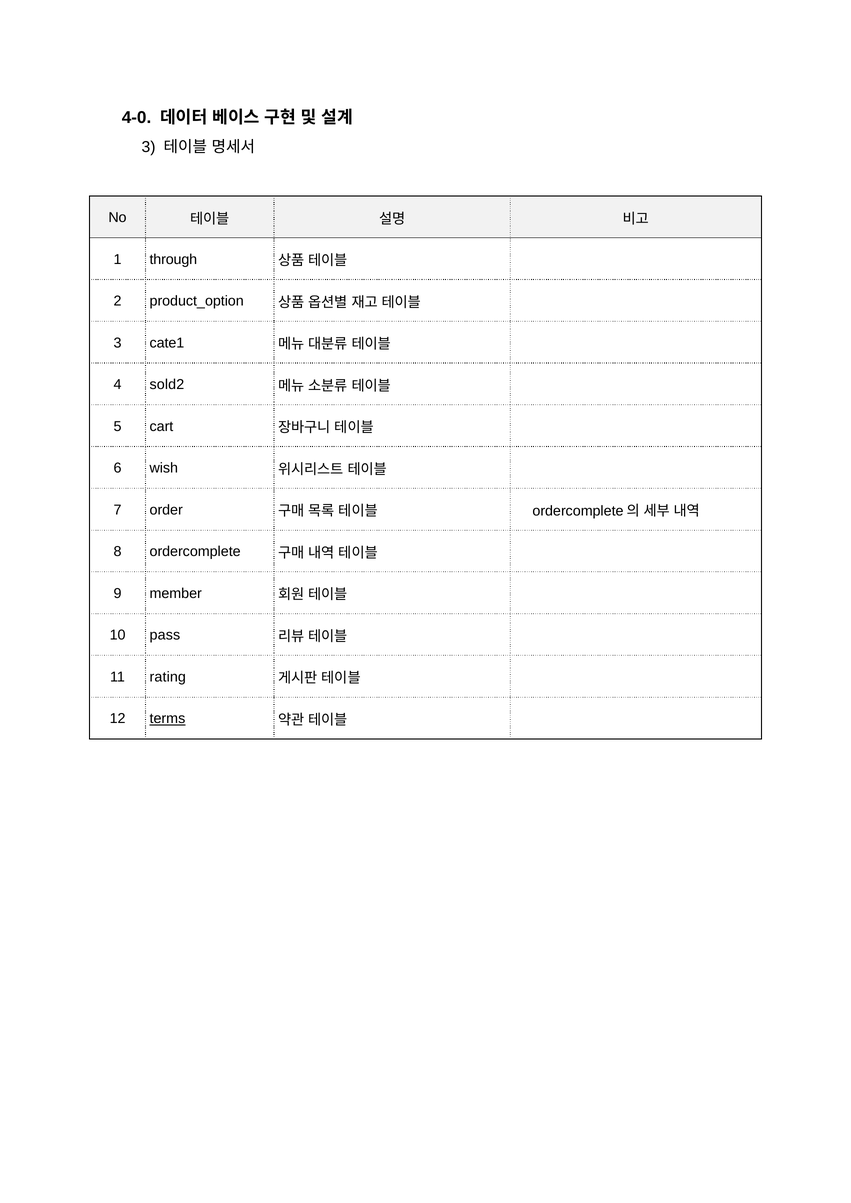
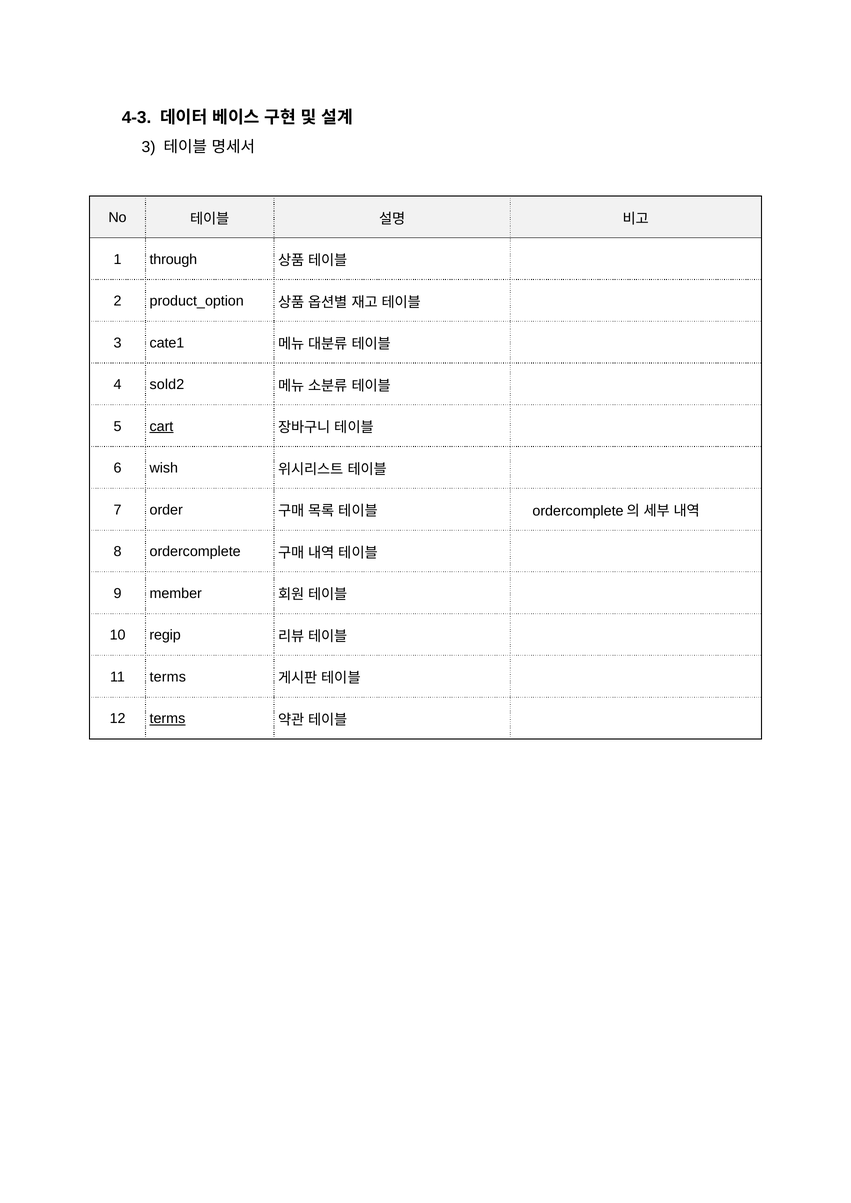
4-0: 4-0 -> 4-3
cart underline: none -> present
pass: pass -> regip
11 rating: rating -> terms
